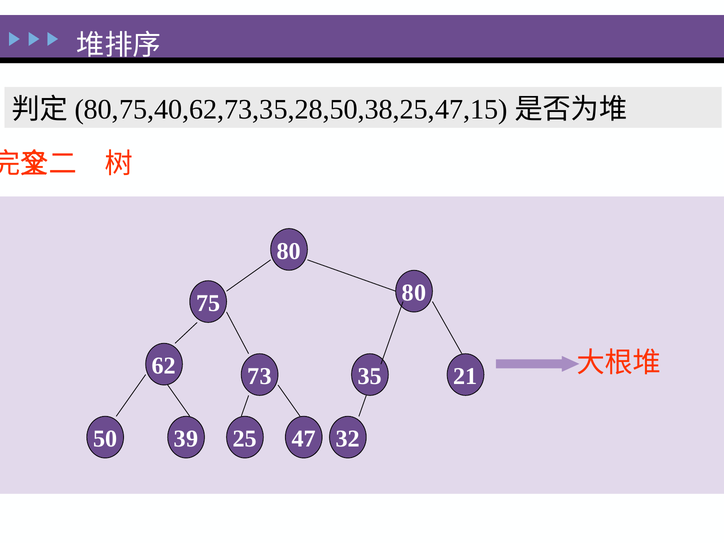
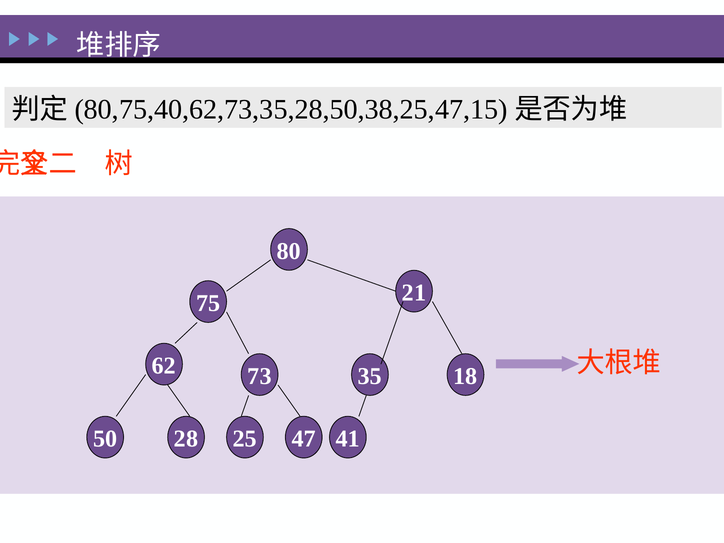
75 80: 80 -> 21
21: 21 -> 18
39: 39 -> 28
32: 32 -> 41
